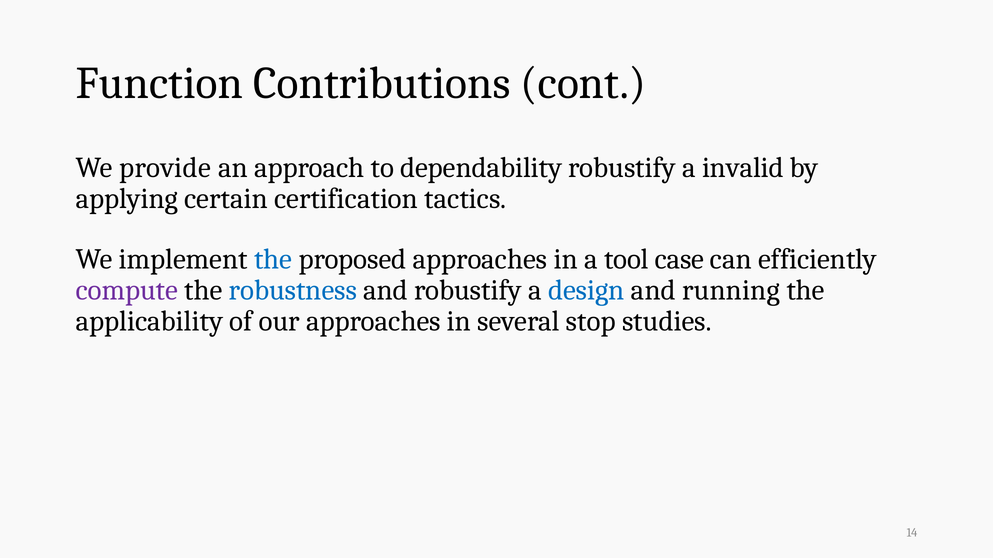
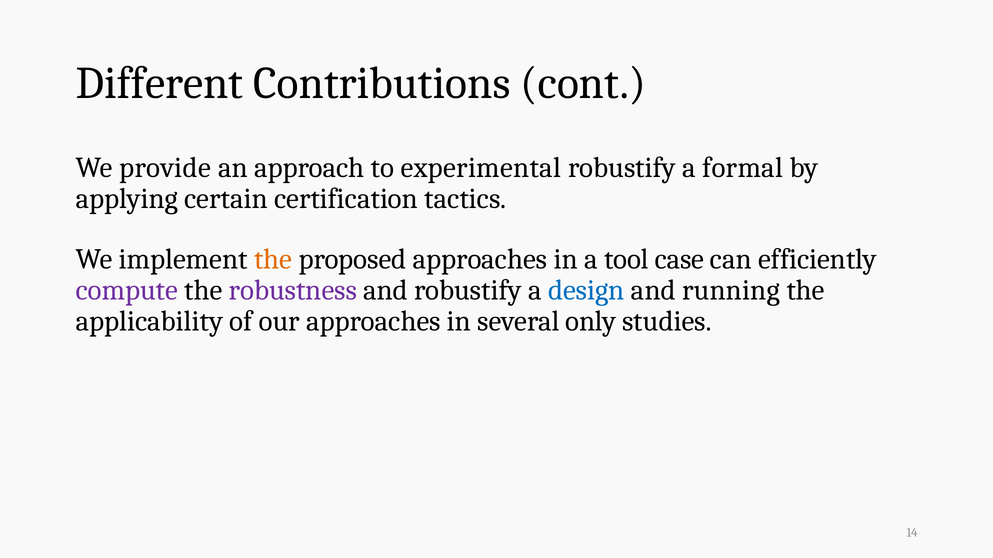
Function: Function -> Different
dependability: dependability -> experimental
invalid: invalid -> formal
the at (273, 259) colour: blue -> orange
robustness colour: blue -> purple
stop: stop -> only
